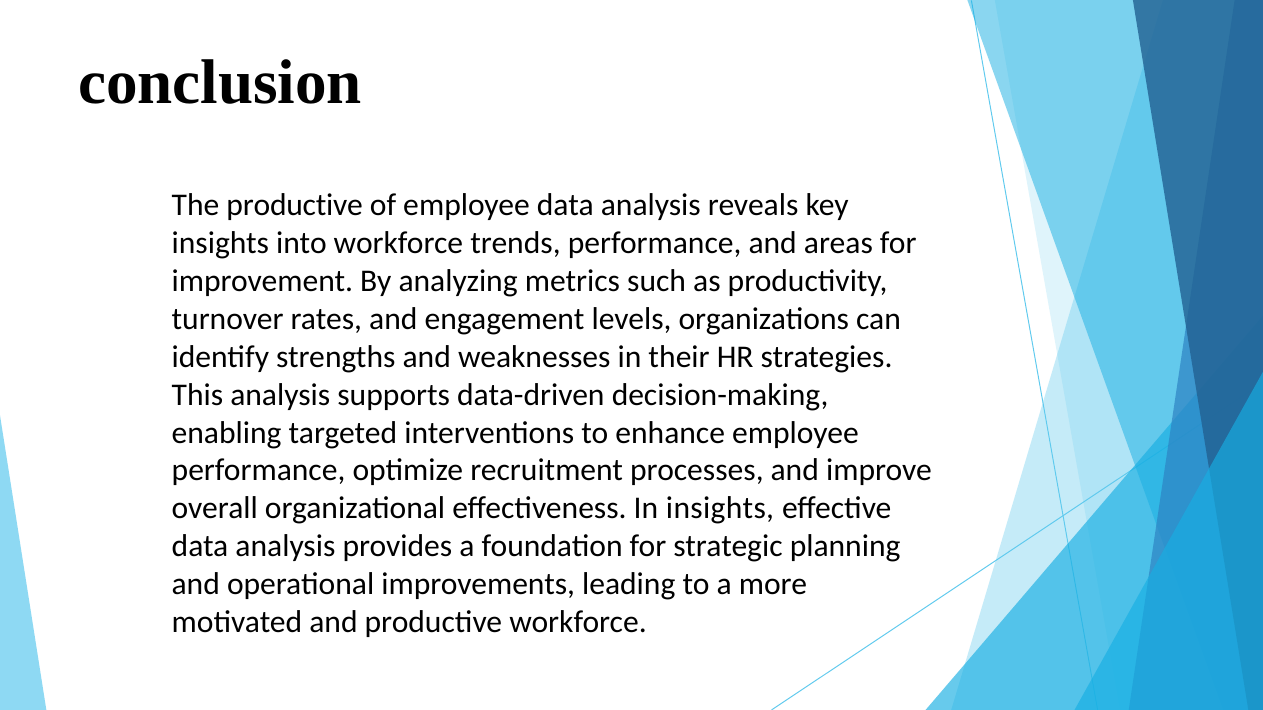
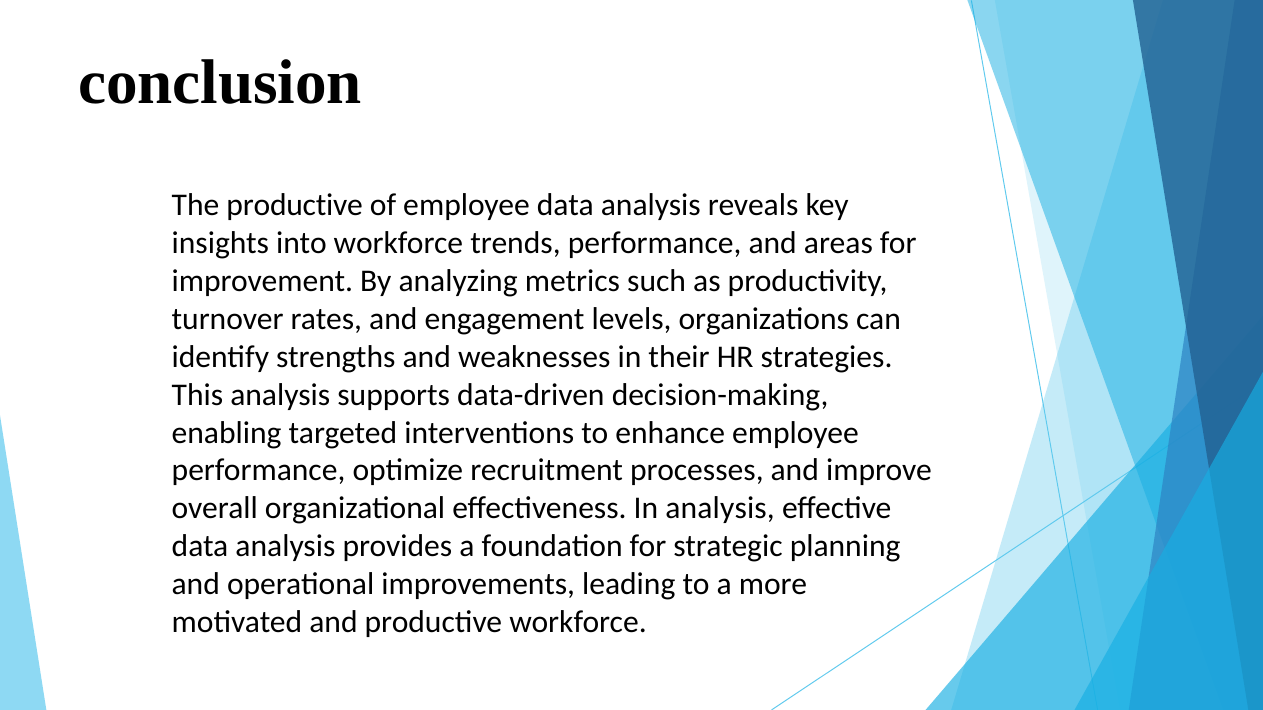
In insights: insights -> analysis
